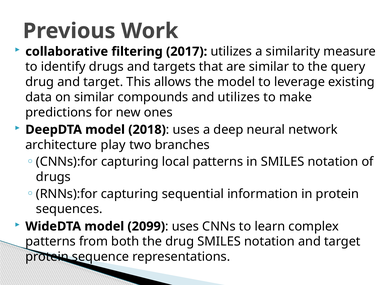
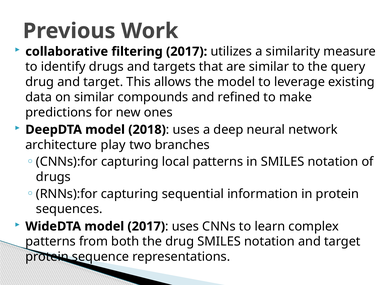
and utilizes: utilizes -> refined
model 2099: 2099 -> 2017
